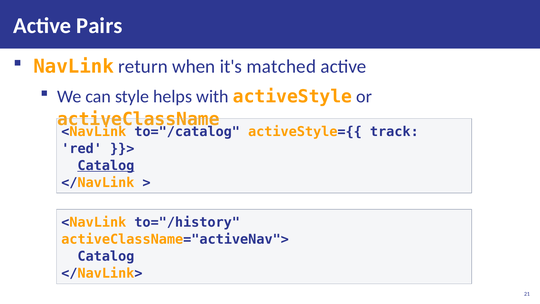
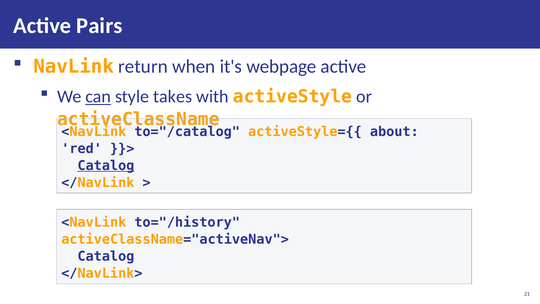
matched: matched -> webpage
can underline: none -> present
helps: helps -> takes
track: track -> about
